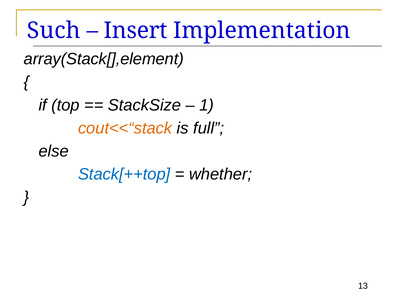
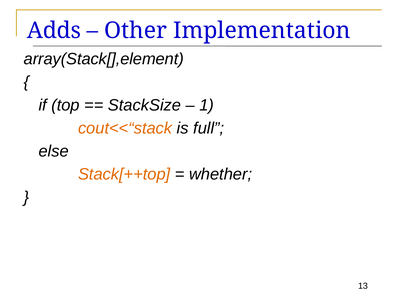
Such: Such -> Adds
Insert: Insert -> Other
Stack[++top colour: blue -> orange
